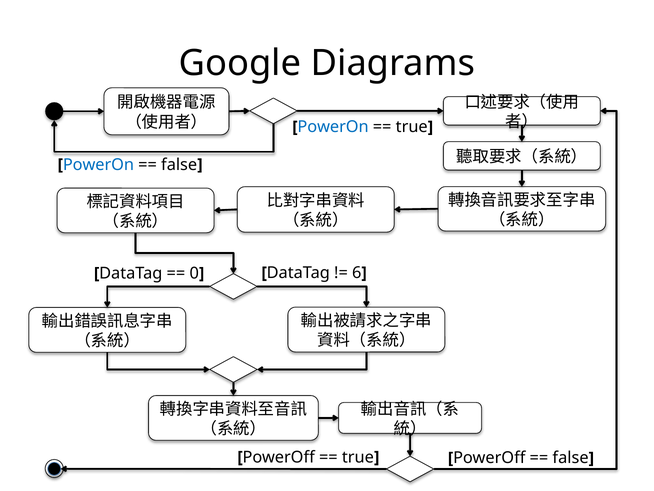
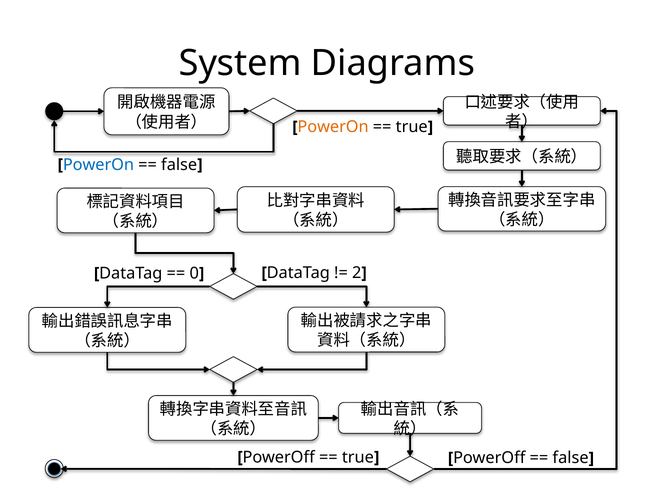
Google: Google -> System
PowerOn at (333, 127) colour: blue -> orange
6: 6 -> 2
